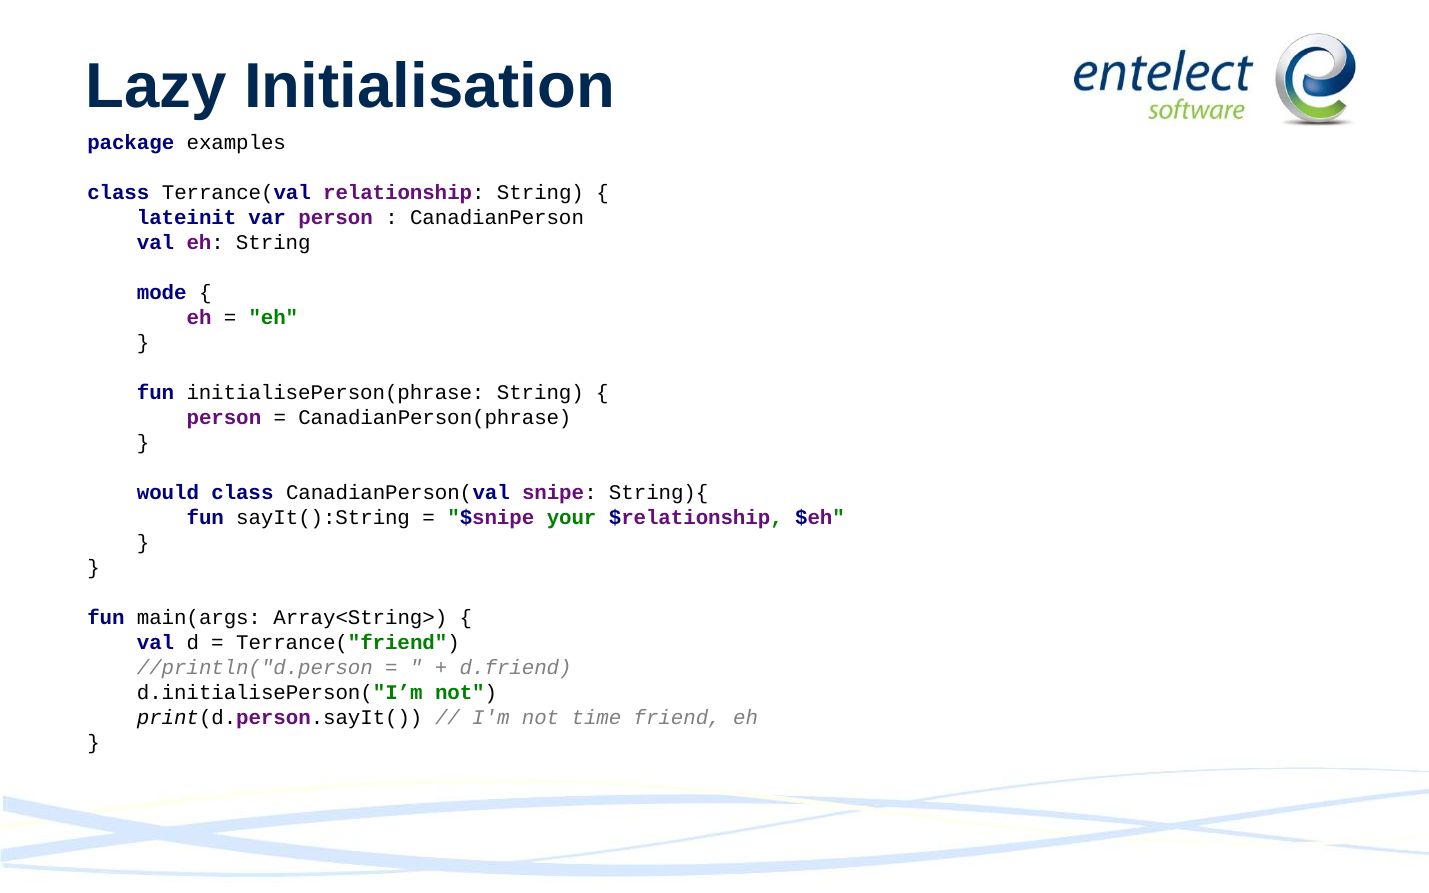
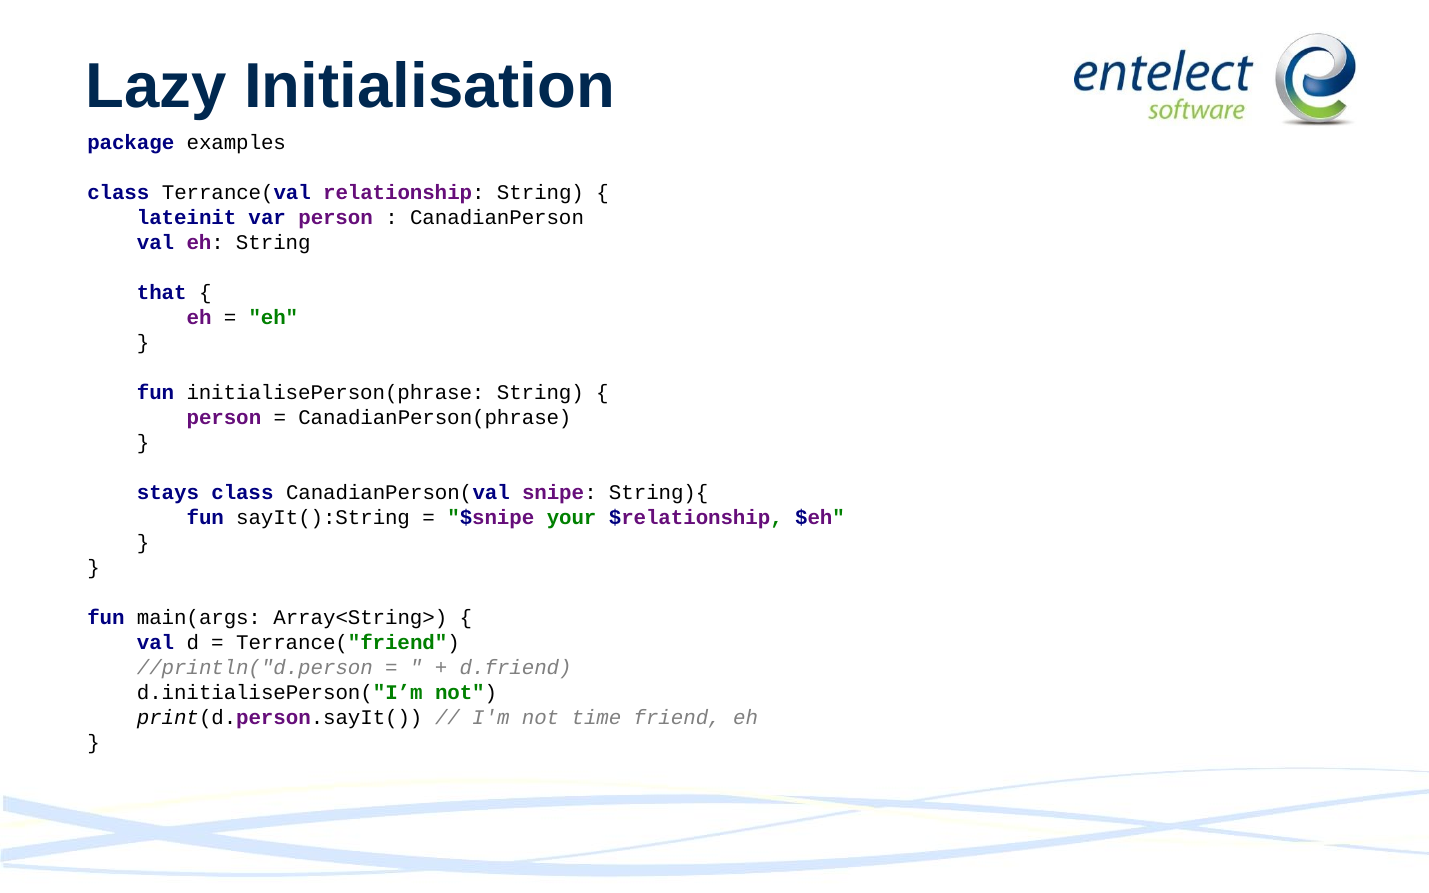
mode: mode -> that
would: would -> stays
